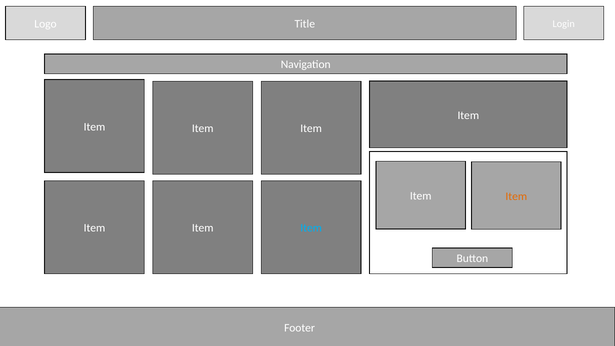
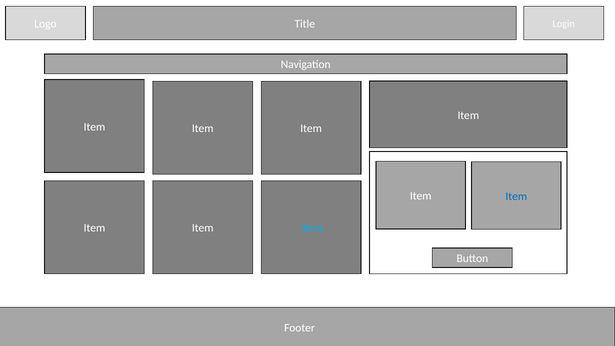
Item at (516, 196) colour: orange -> blue
